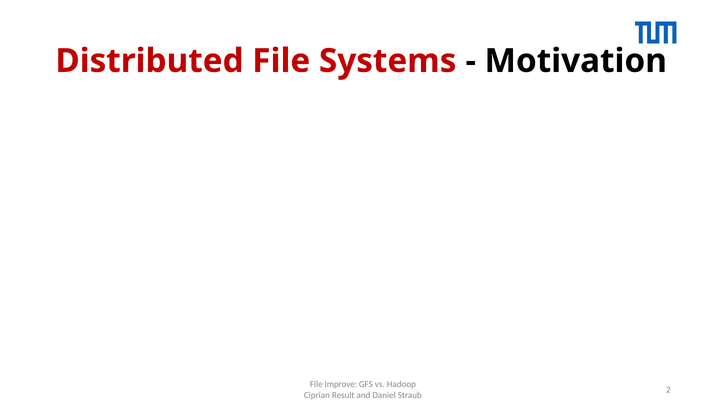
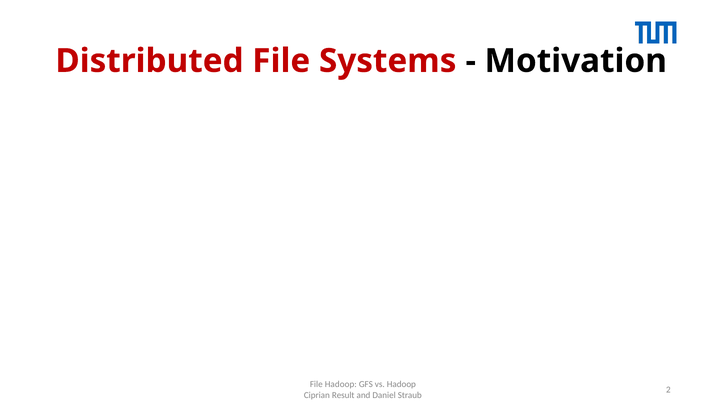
File Improve: Improve -> Hadoop
